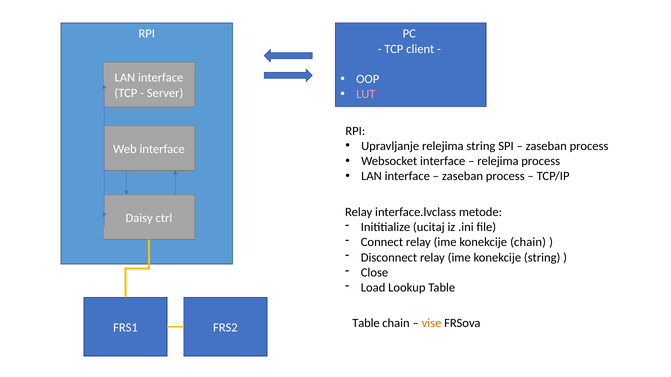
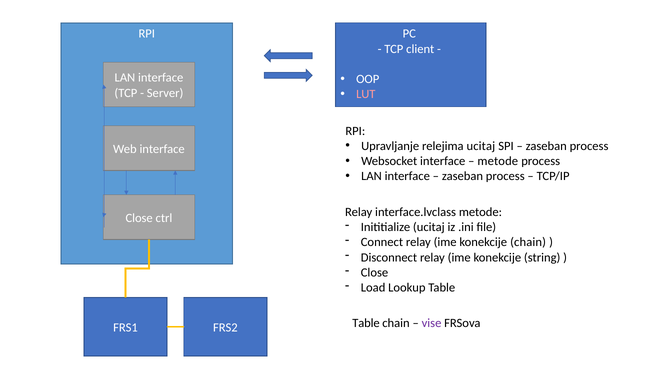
relejima string: string -> ucitaj
relejima at (498, 161): relejima -> metode
Daisy at (139, 218): Daisy -> Close
vise colour: orange -> purple
